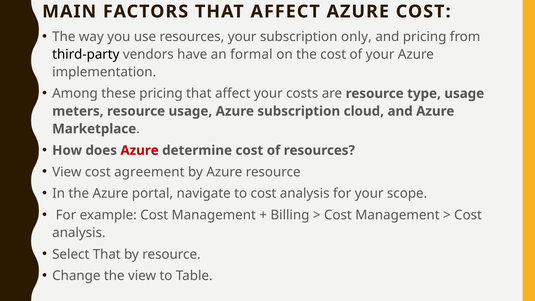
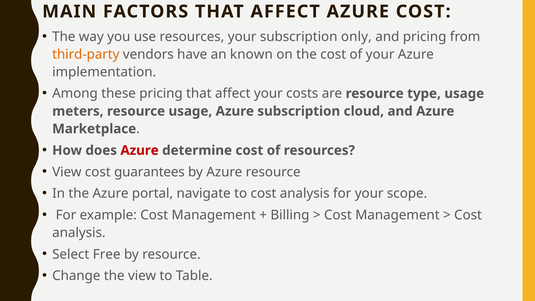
third-party colour: black -> orange
formal: formal -> known
agreement: agreement -> guarantees
Select That: That -> Free
